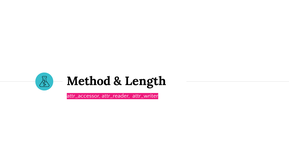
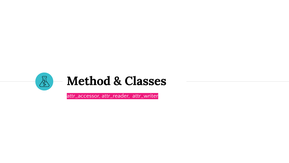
Length: Length -> Classes
